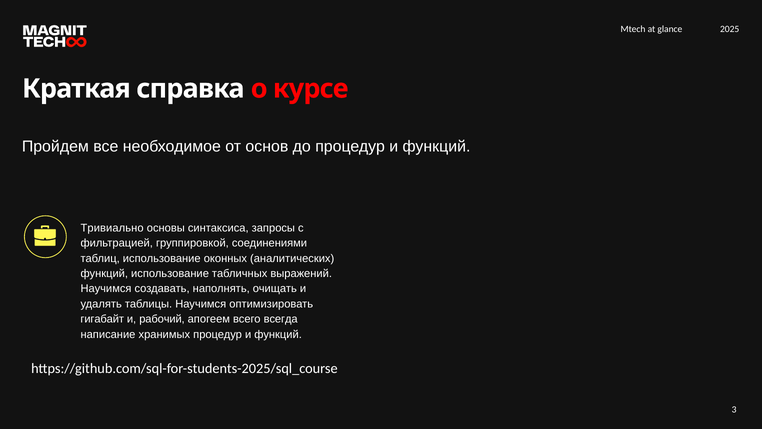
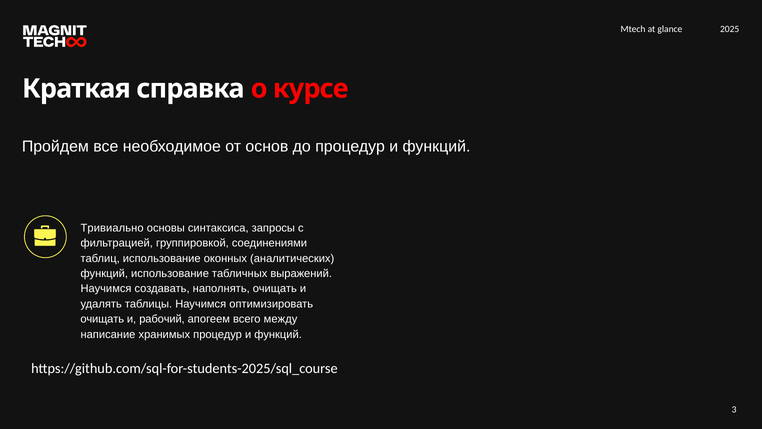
гигабайт at (102, 319): гигабайт -> очищать
всегда: всегда -> между
